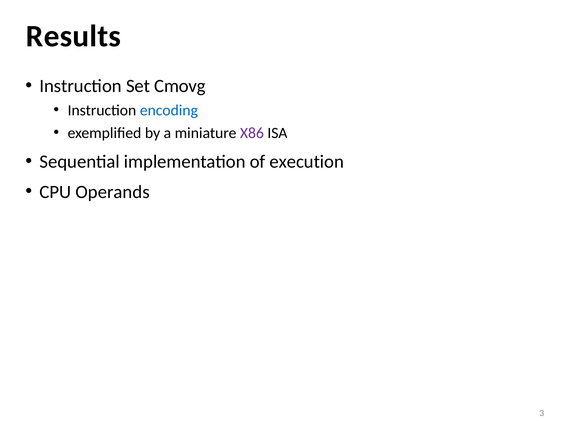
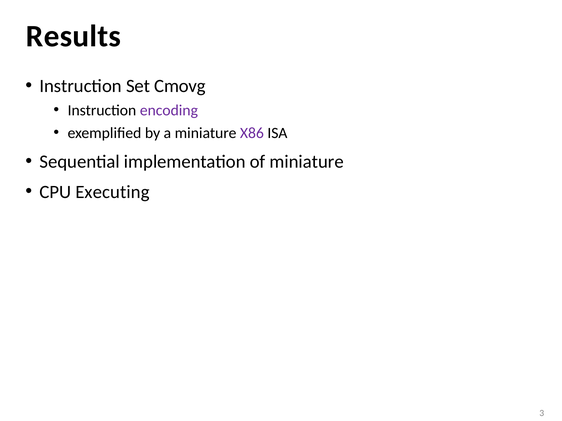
encoding colour: blue -> purple
of execution: execution -> miniature
Operands: Operands -> Executing
